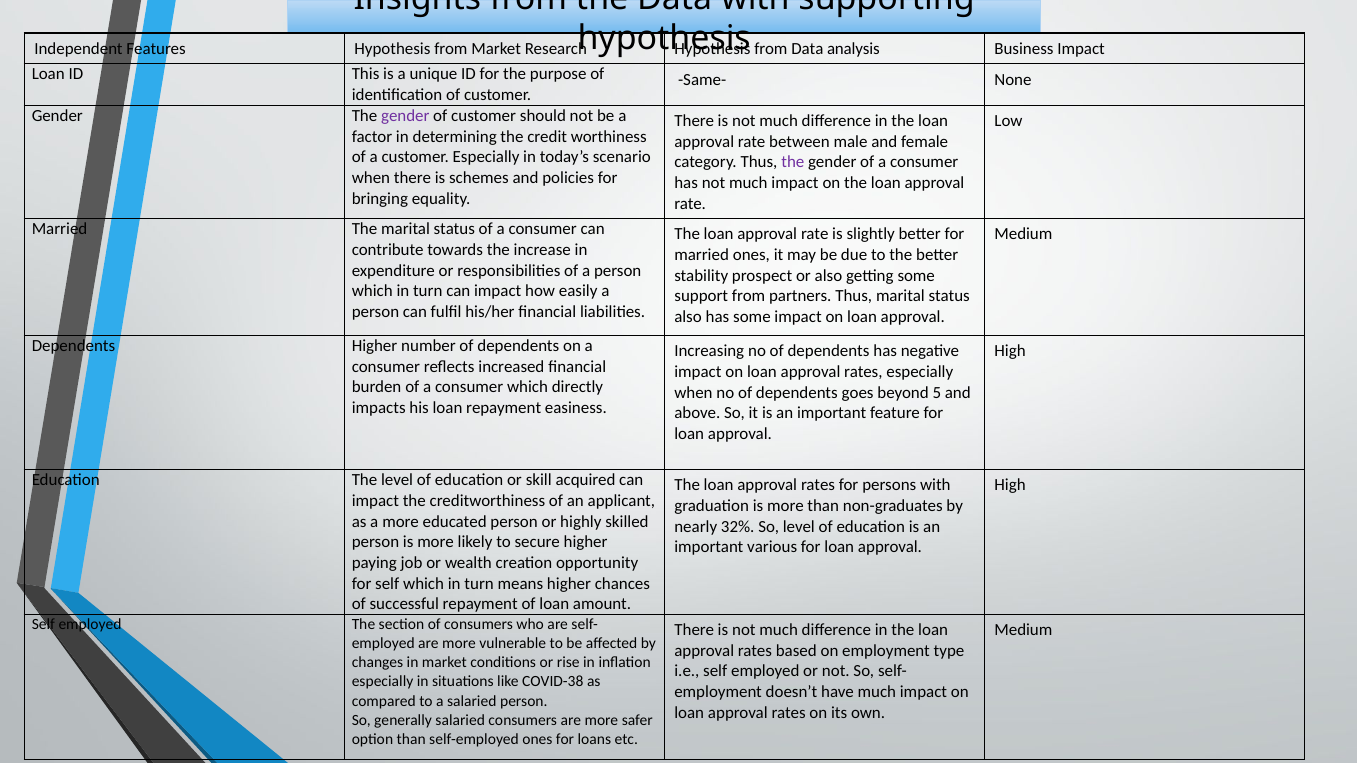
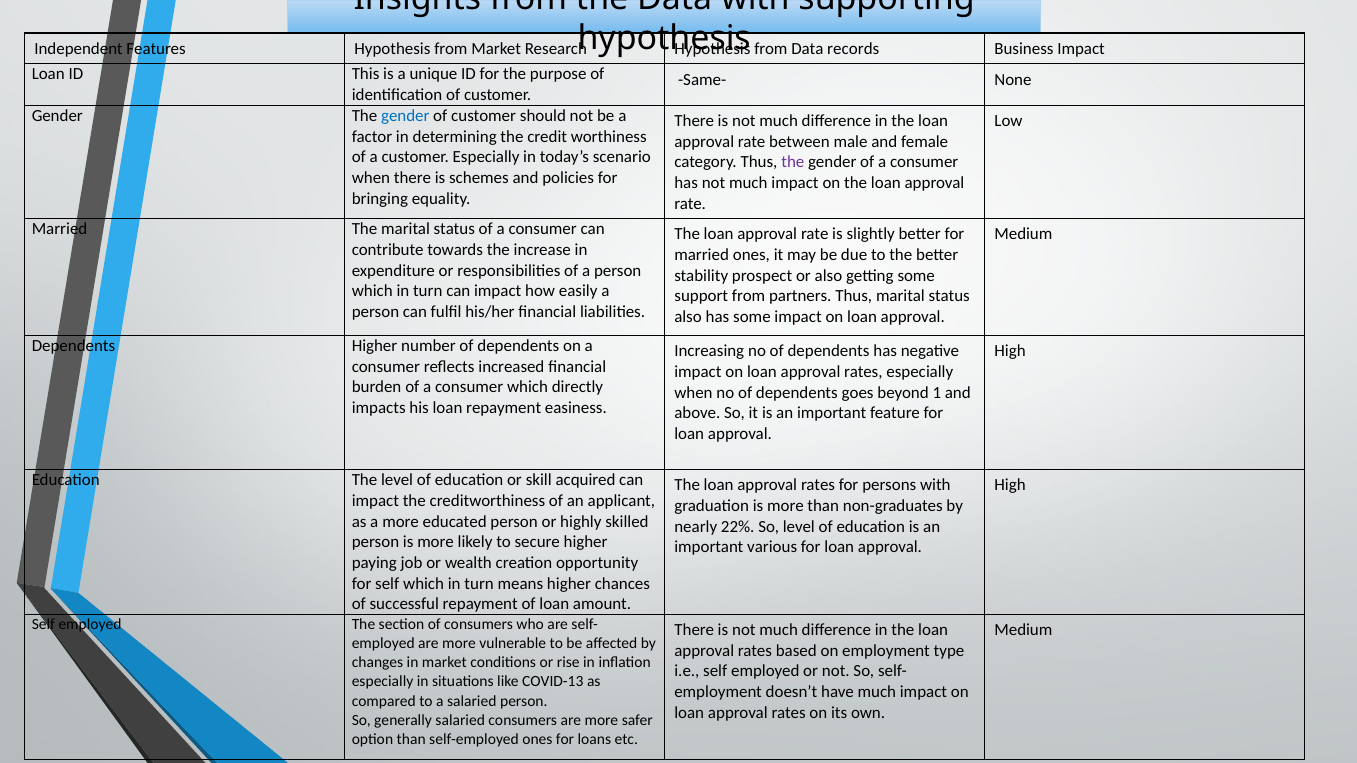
analysis: analysis -> records
gender at (405, 116) colour: purple -> blue
5: 5 -> 1
32%: 32% -> 22%
COVID-38: COVID-38 -> COVID-13
